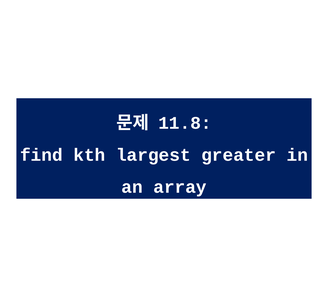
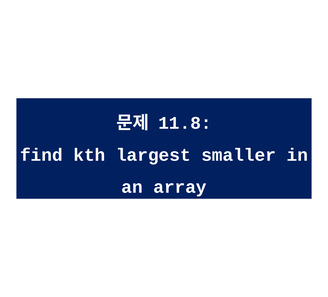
greater: greater -> smaller
